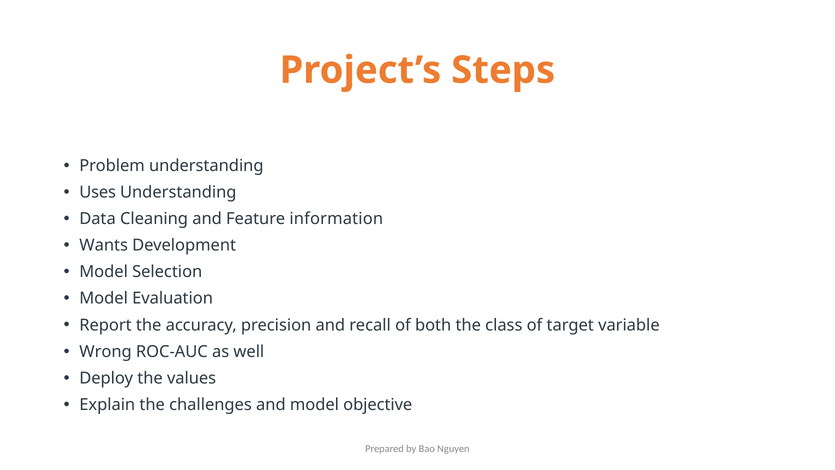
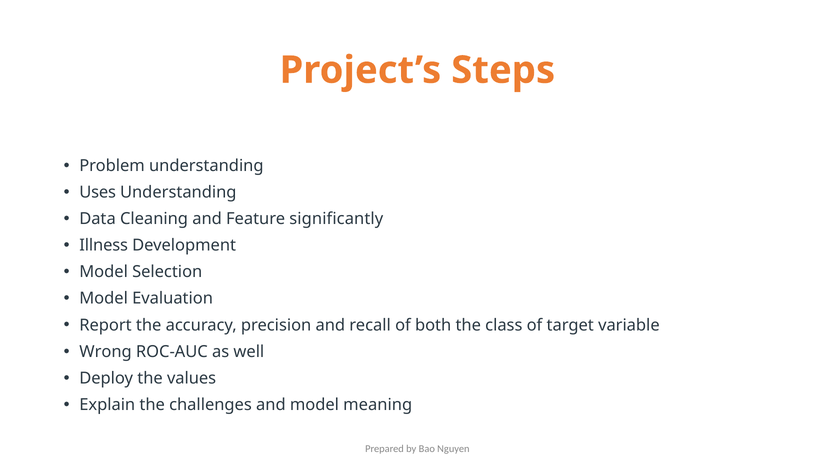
information: information -> significantly
Wants: Wants -> Illness
objective: objective -> meaning
